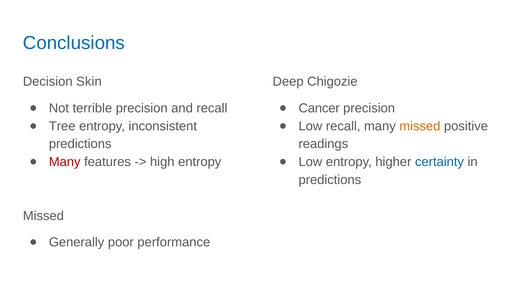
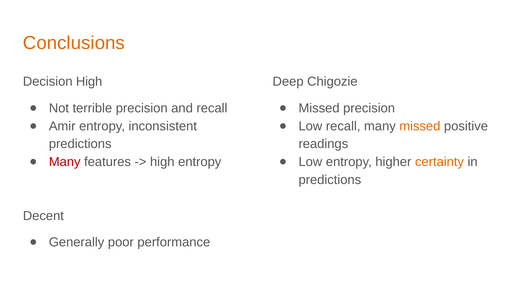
Conclusions colour: blue -> orange
Decision Skin: Skin -> High
Cancer at (319, 108): Cancer -> Missed
Tree: Tree -> Amir
certainty colour: blue -> orange
Missed at (43, 216): Missed -> Decent
